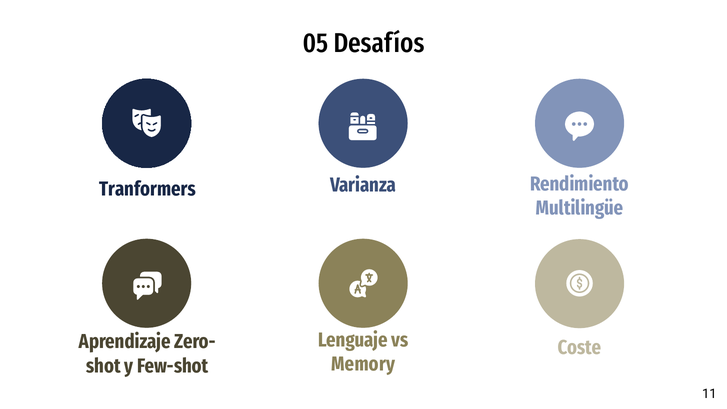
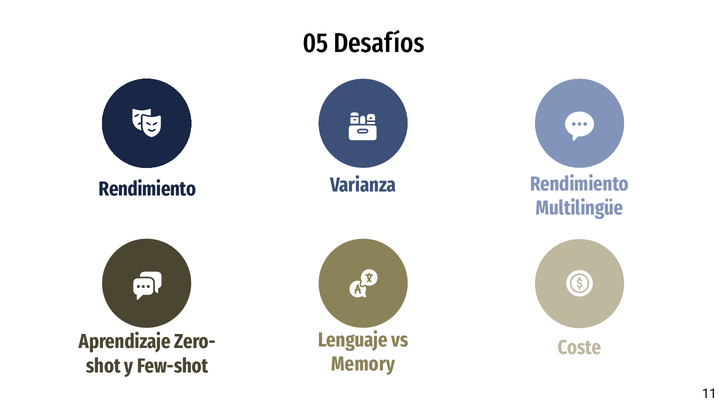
Tranformers at (147, 189): Tranformers -> Rendimiento
